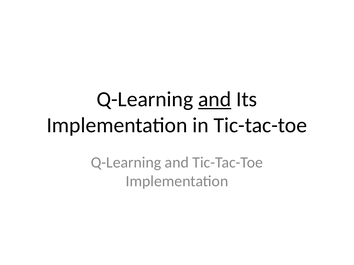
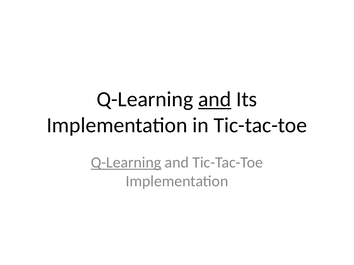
Q-Learning at (126, 163) underline: none -> present
